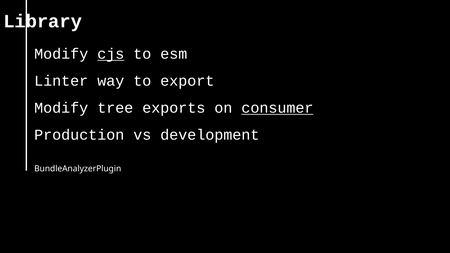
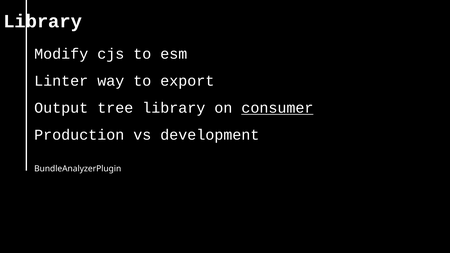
cjs underline: present -> none
Modify at (61, 108): Modify -> Output
tree exports: exports -> library
